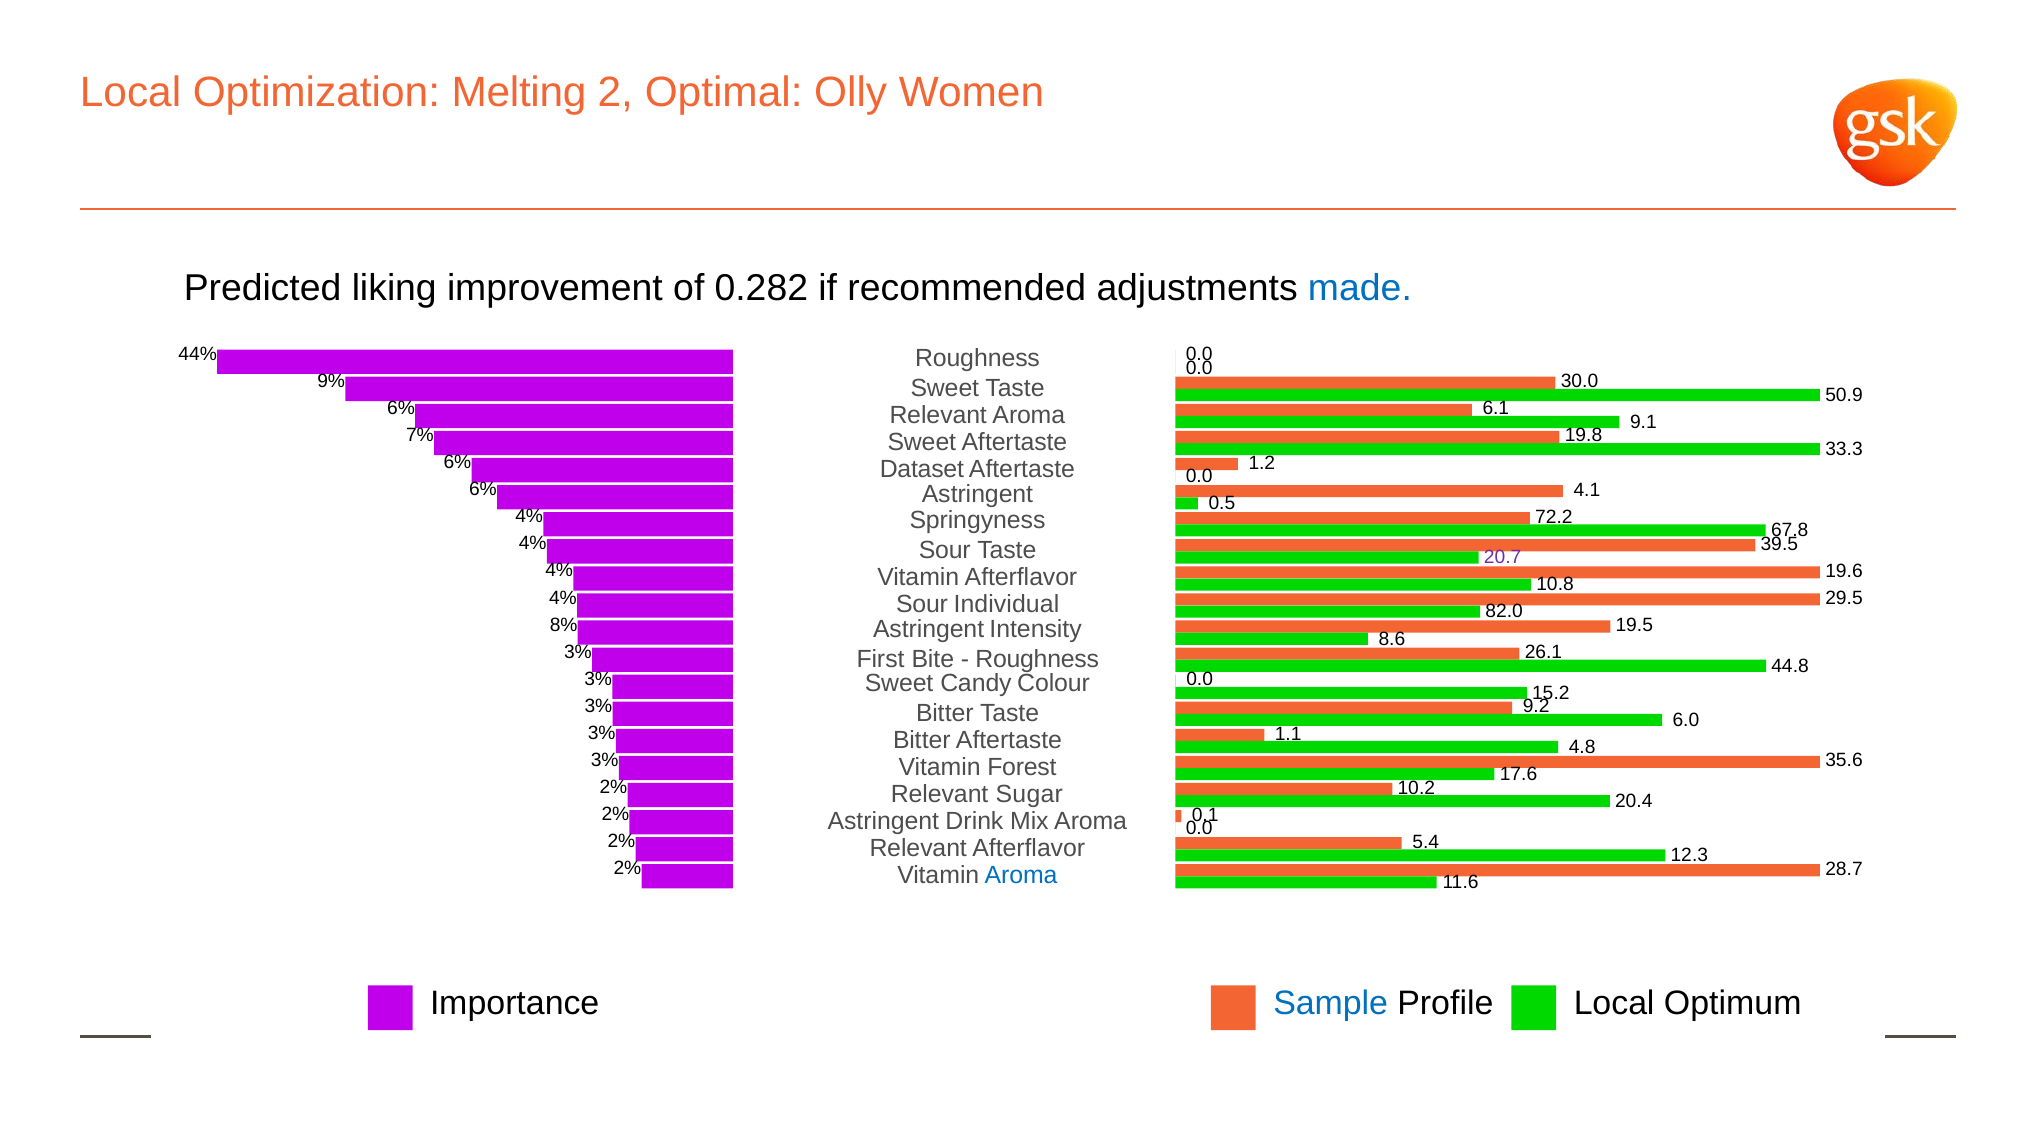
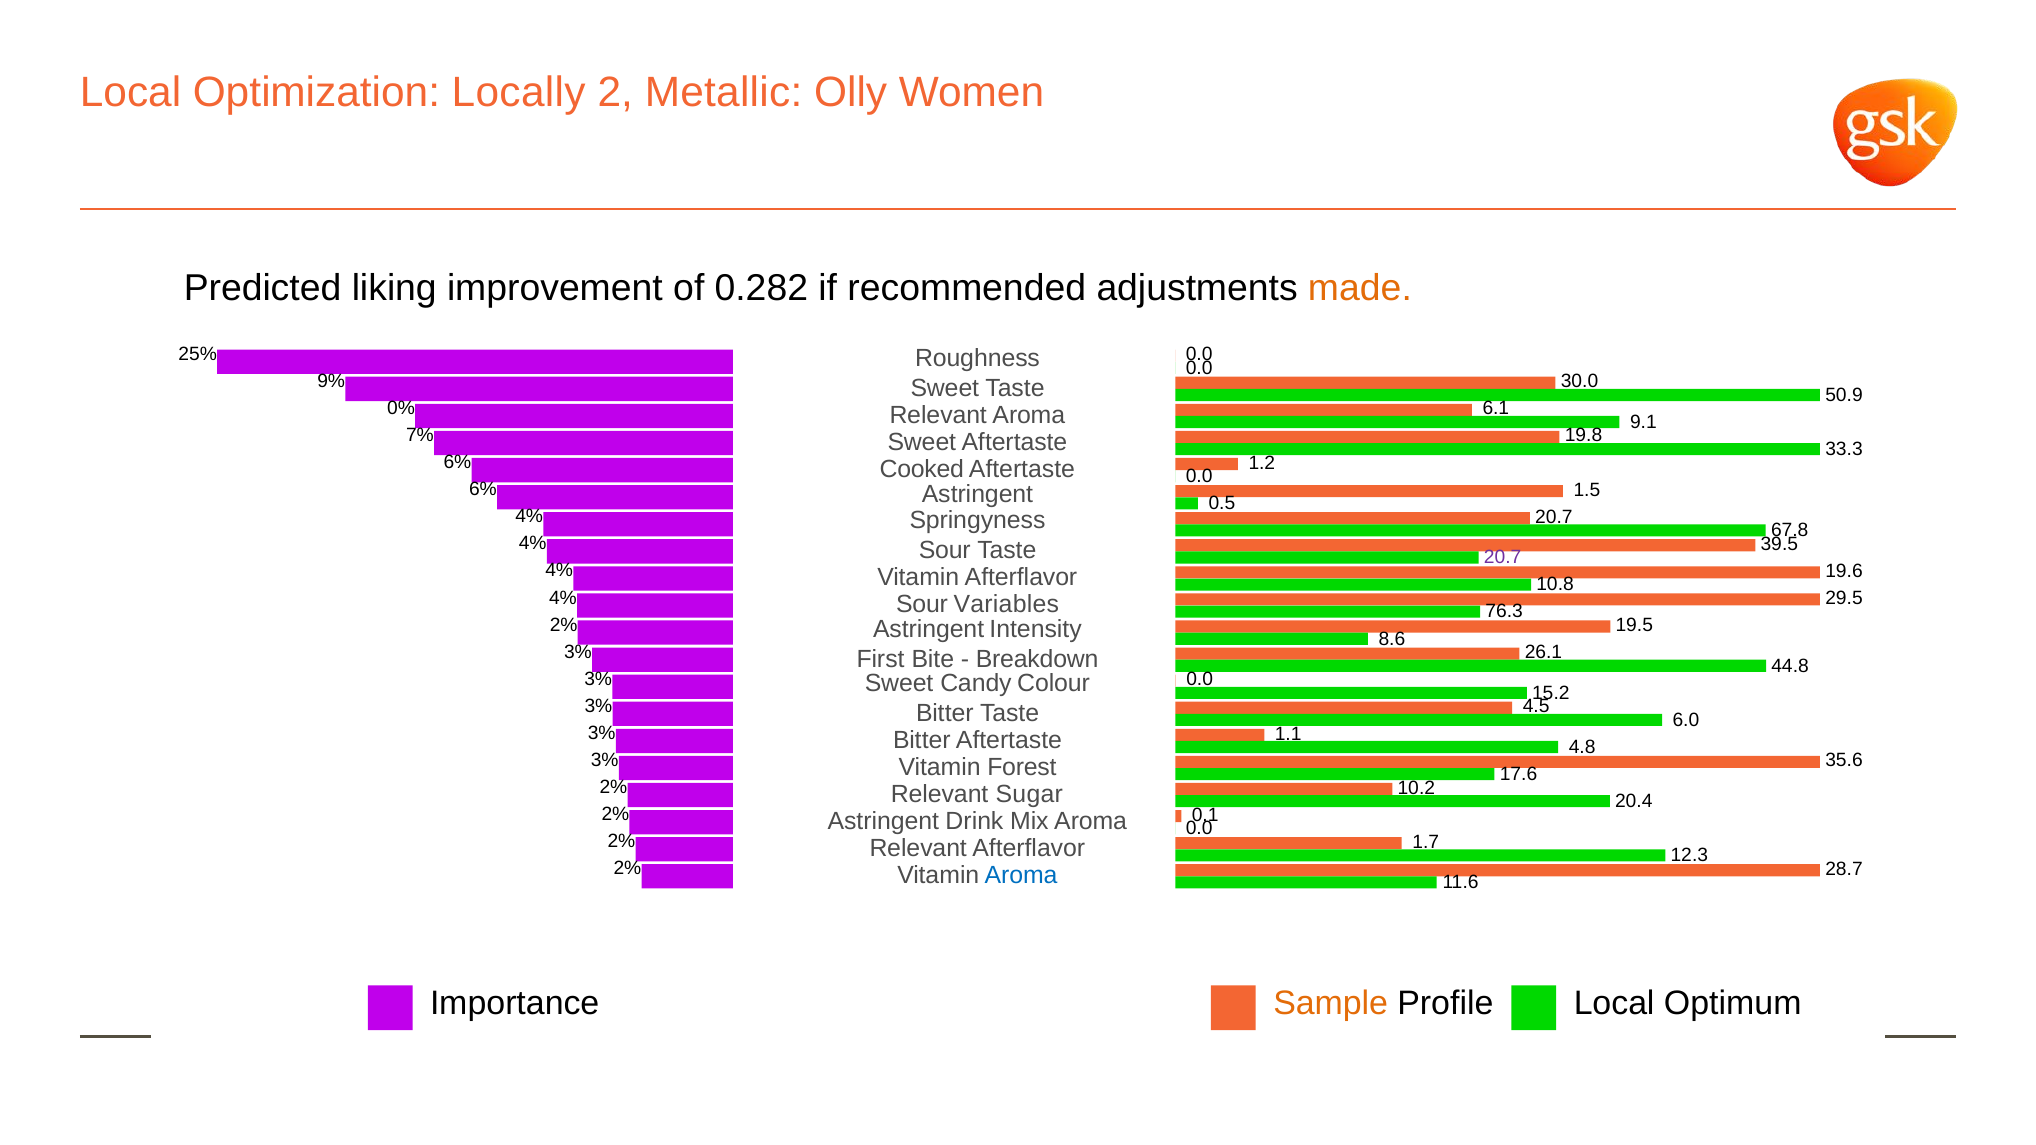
Melting: Melting -> Locally
Optimal: Optimal -> Metallic
made colour: blue -> orange
44%: 44% -> 25%
6% at (401, 408): 6% -> 0%
Dataset: Dataset -> Cooked
4.1: 4.1 -> 1.5
72.2 at (1554, 517): 72.2 -> 20.7
Individual: Individual -> Variables
82.0: 82.0 -> 76.3
8% at (564, 625): 8% -> 2%
Roughness at (1037, 659): Roughness -> Breakdown
9.2: 9.2 -> 4.5
5.4: 5.4 -> 1.7
Sample colour: blue -> orange
